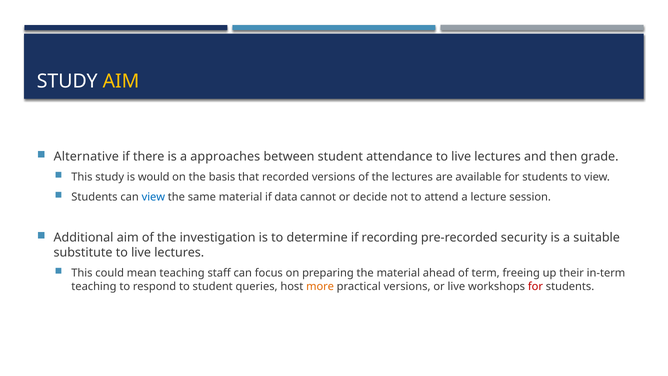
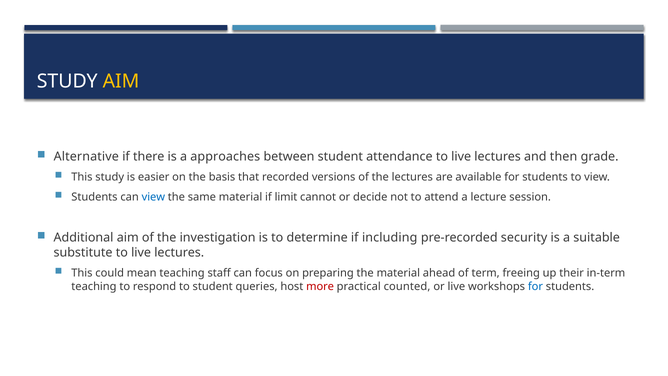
would: would -> easier
data: data -> limit
recording: recording -> including
more colour: orange -> red
practical versions: versions -> counted
for at (535, 286) colour: red -> blue
